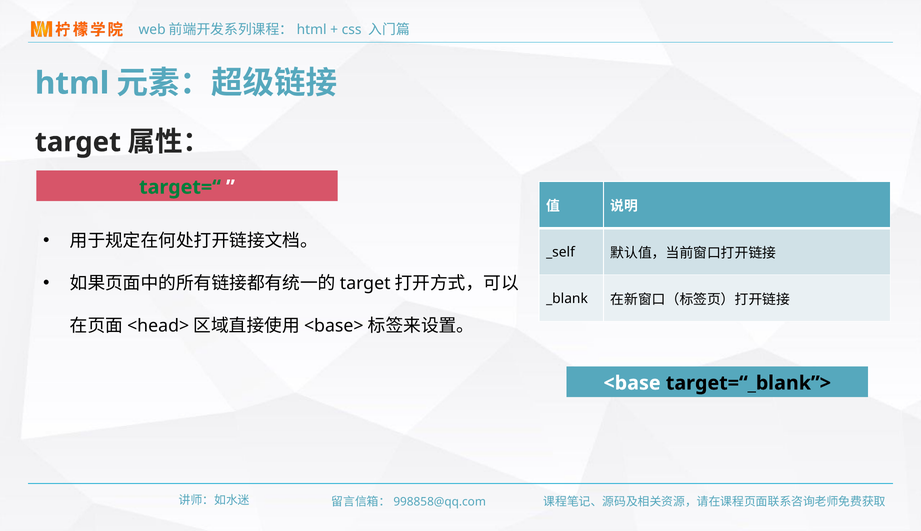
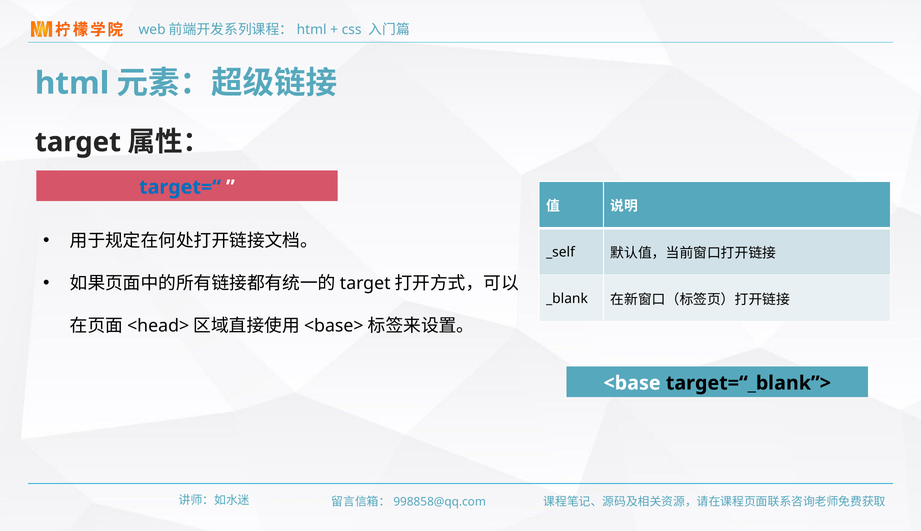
target=“ colour: green -> blue
